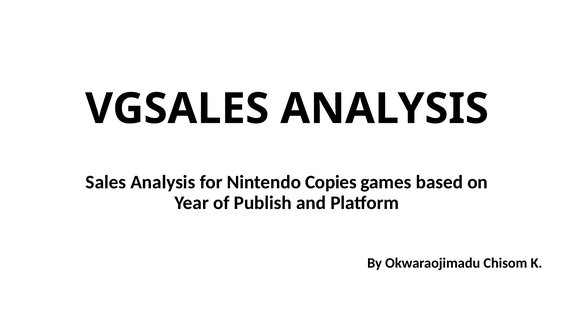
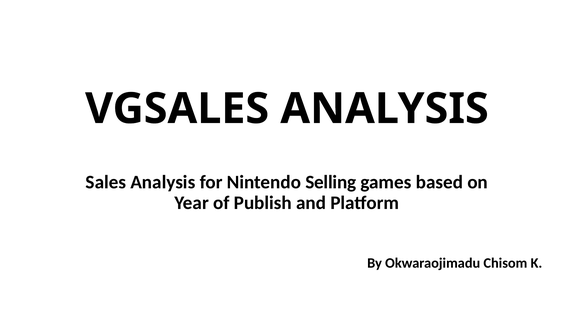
Copies: Copies -> Selling
